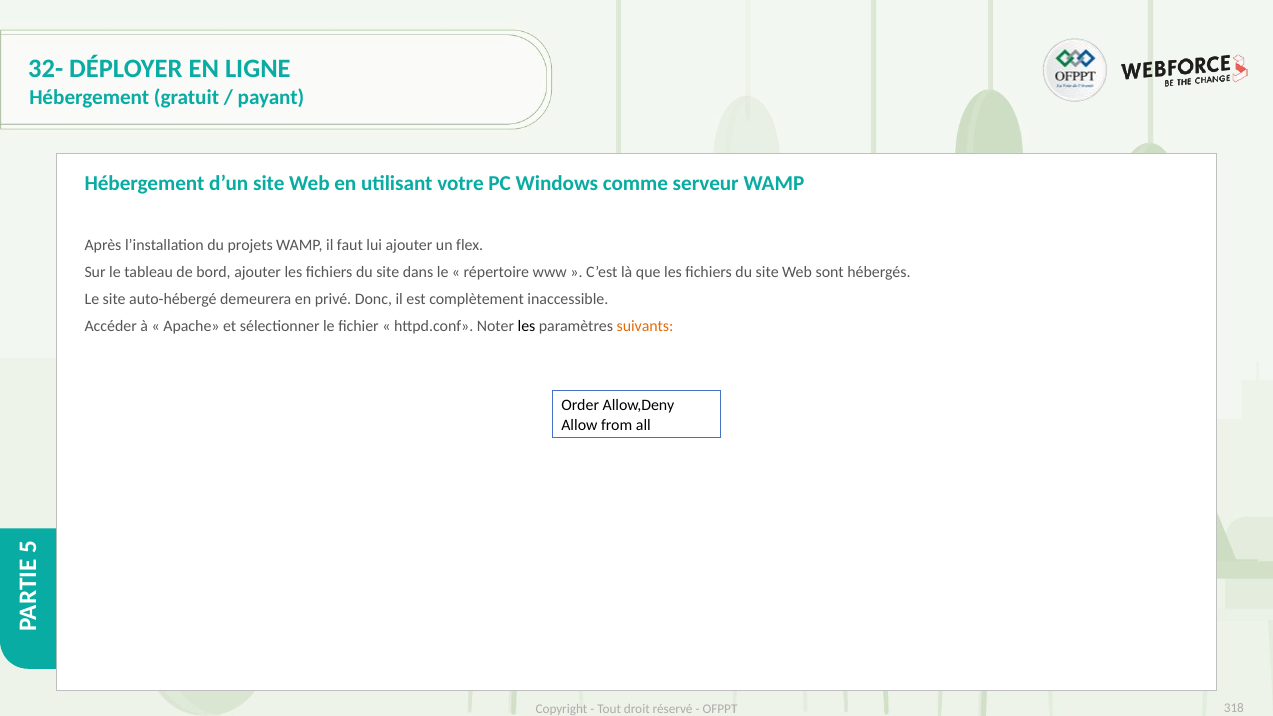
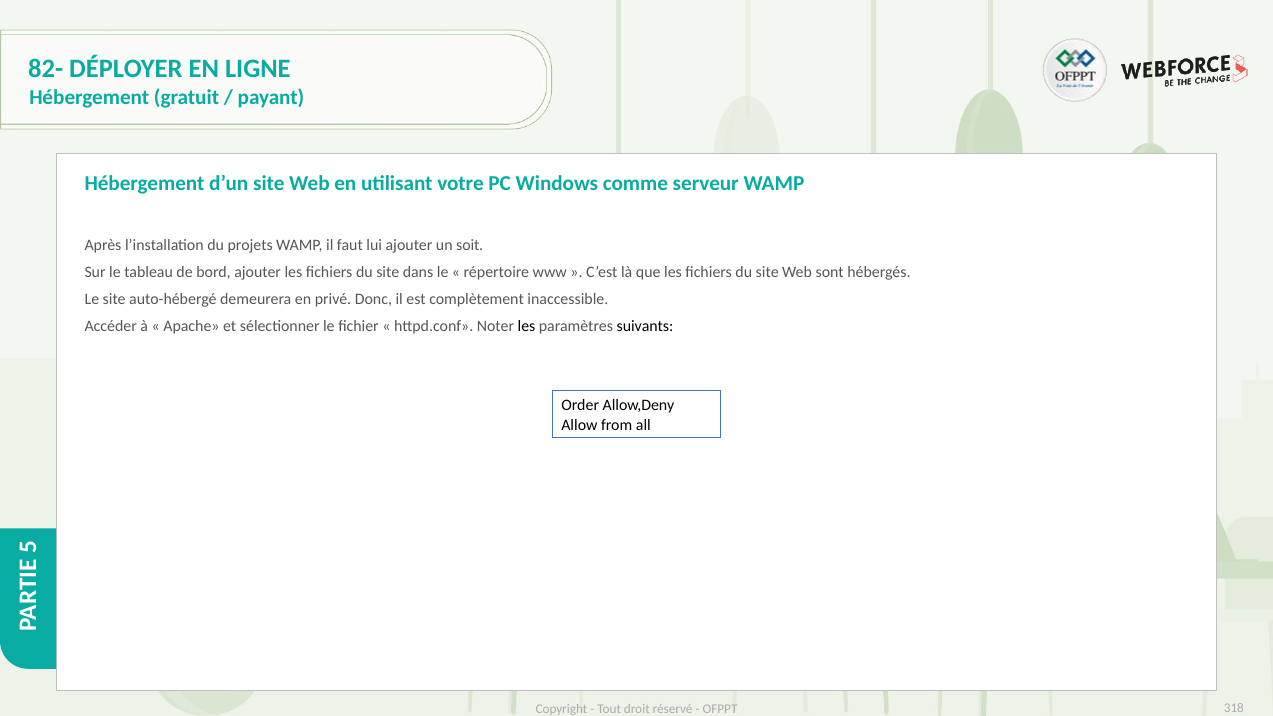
32-: 32- -> 82-
flex: flex -> soit
suivants colour: orange -> black
